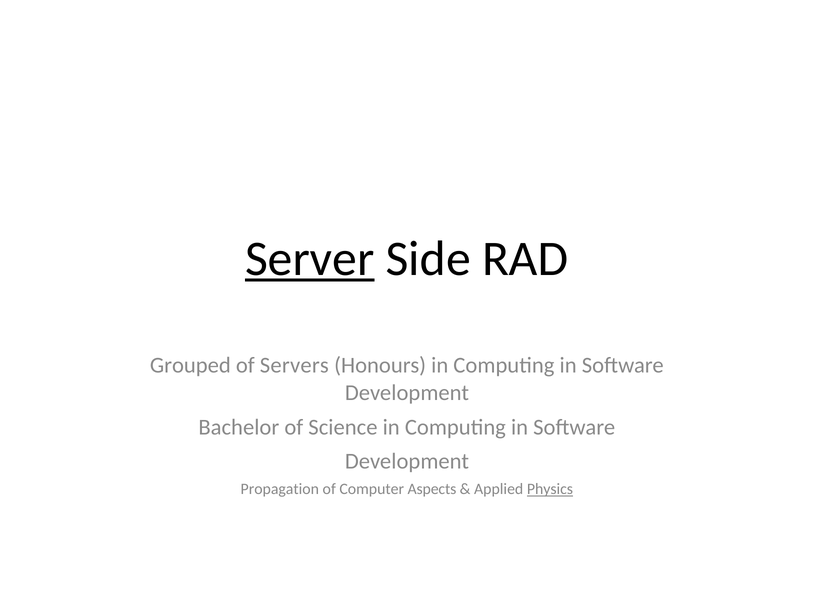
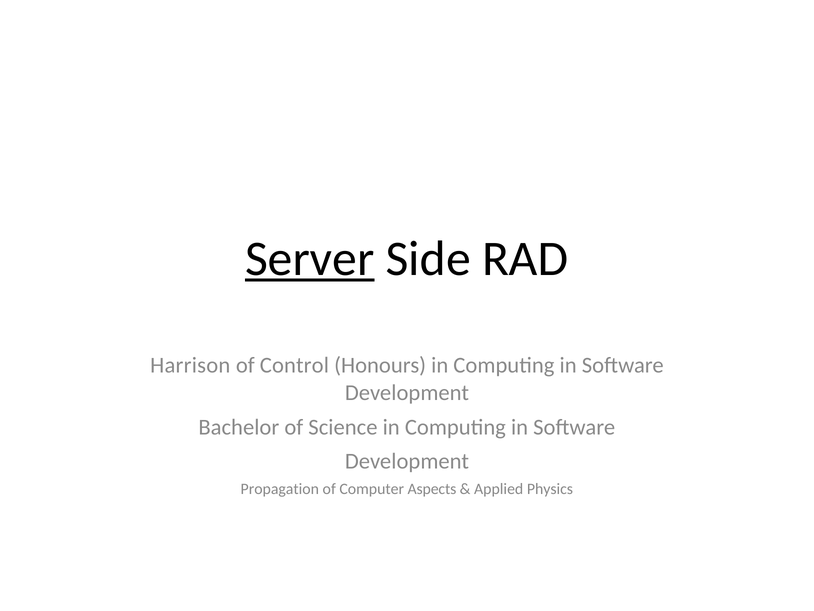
Grouped: Grouped -> Harrison
Servers: Servers -> Control
Physics underline: present -> none
